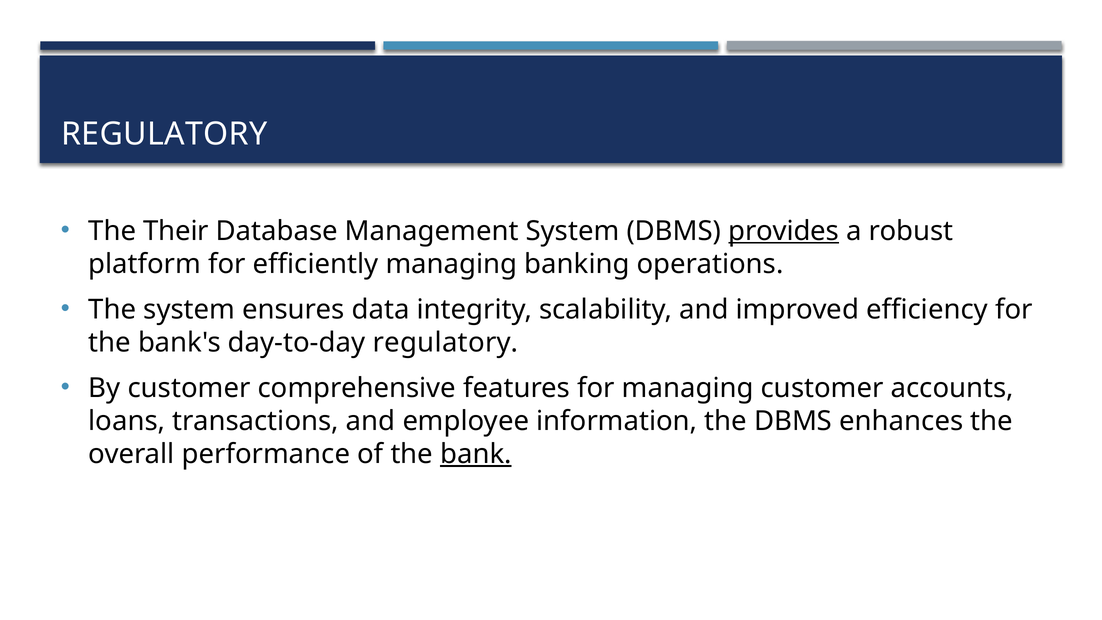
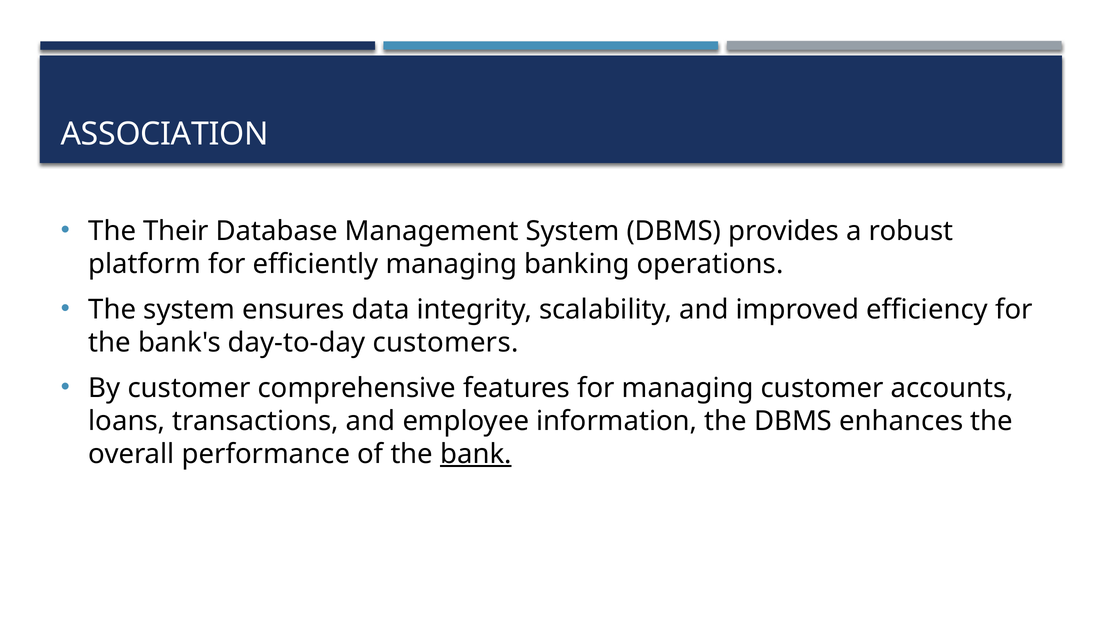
REGULATORY at (164, 134): REGULATORY -> ASSOCIATION
provides underline: present -> none
day-to-day regulatory: regulatory -> customers
